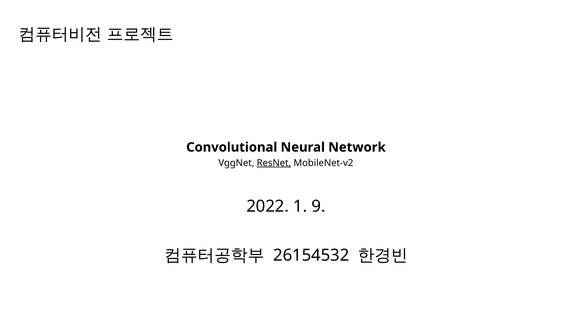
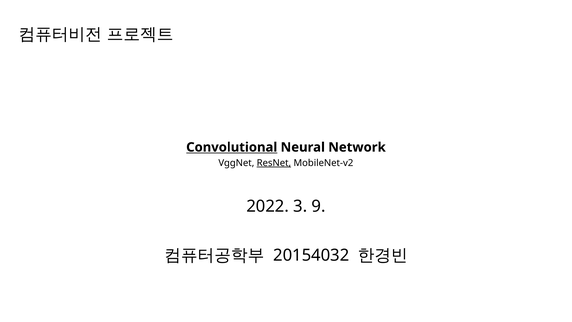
Convolutional underline: none -> present
1: 1 -> 3
26154532: 26154532 -> 20154032
